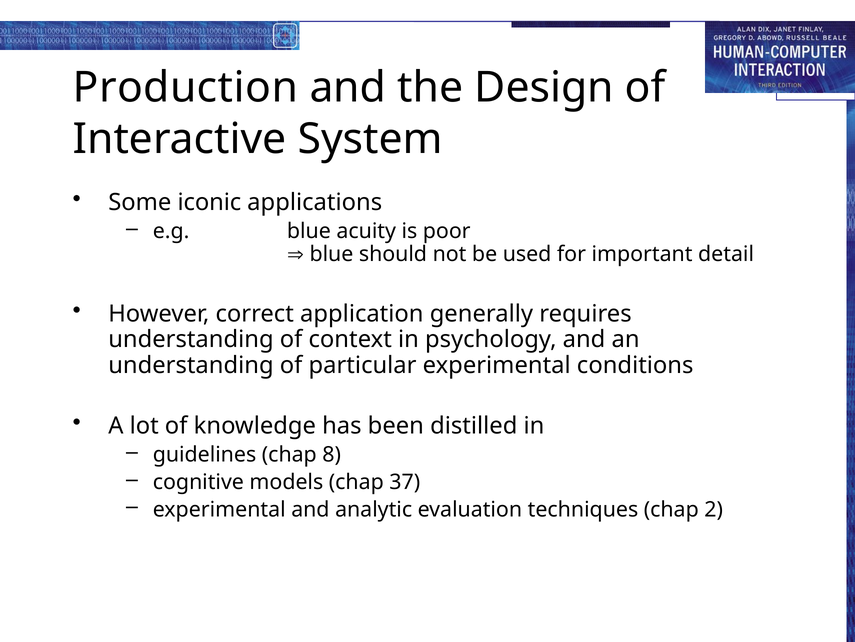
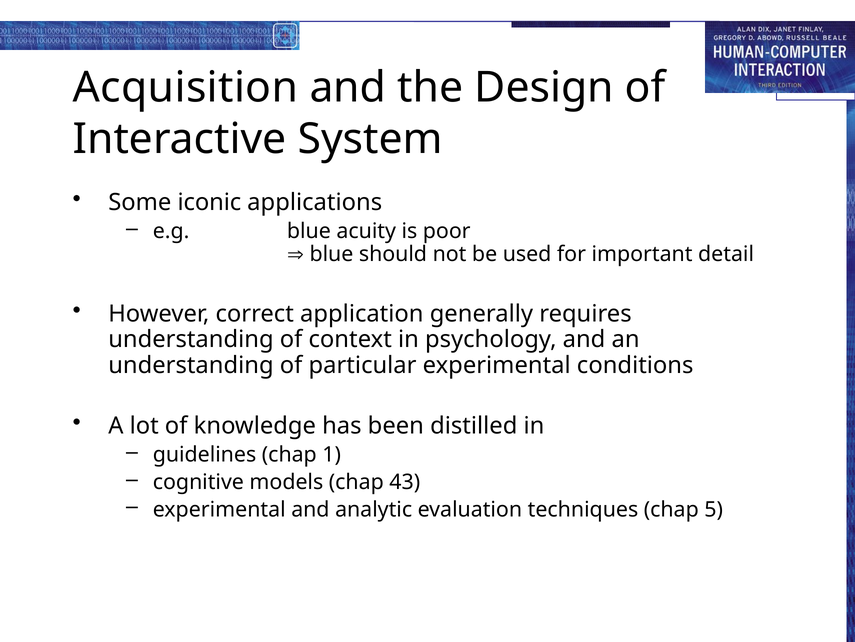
Production: Production -> Acquisition
8: 8 -> 1
37: 37 -> 43
2: 2 -> 5
